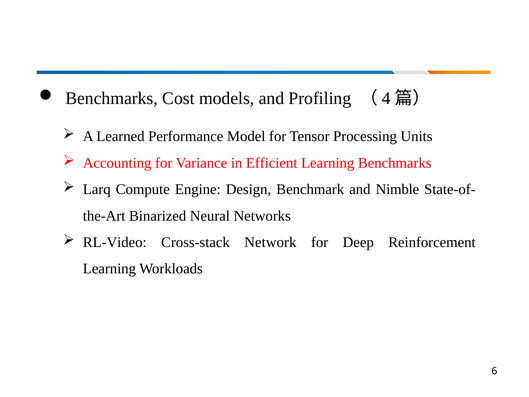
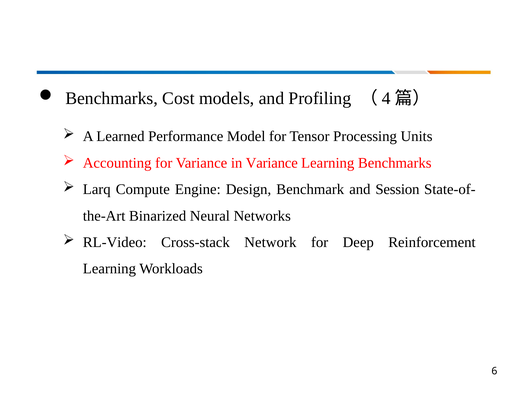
in Efficient: Efficient -> Variance
Nimble: Nimble -> Session
